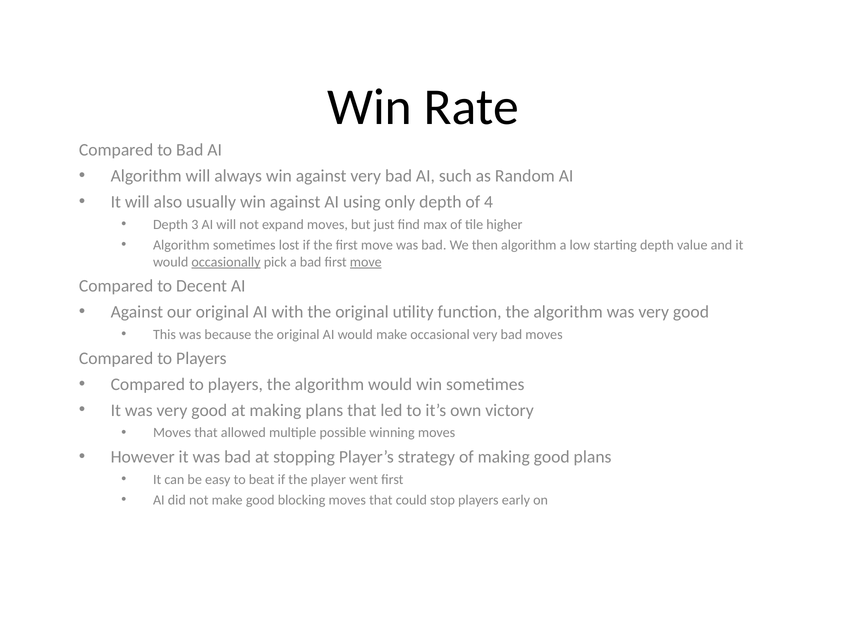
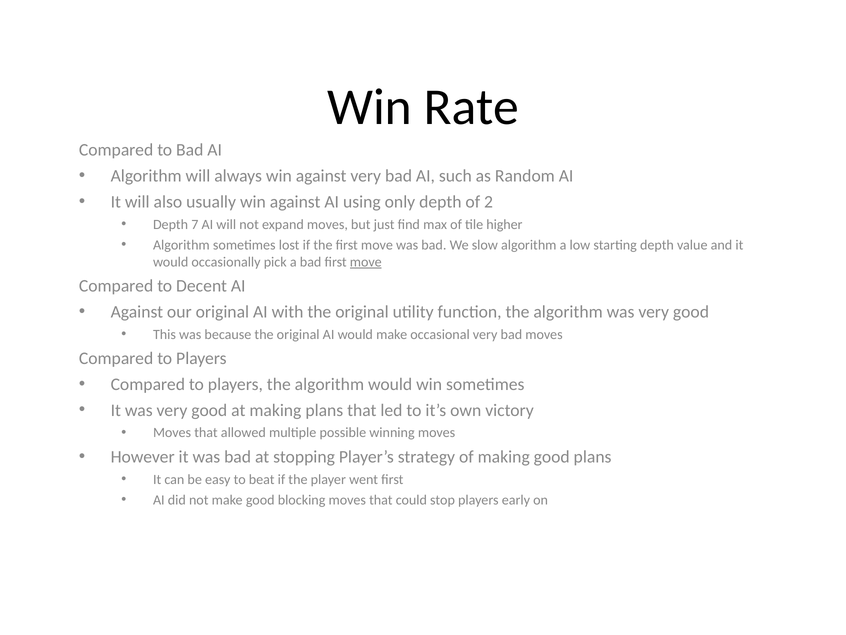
4: 4 -> 2
3: 3 -> 7
then: then -> slow
occasionally underline: present -> none
